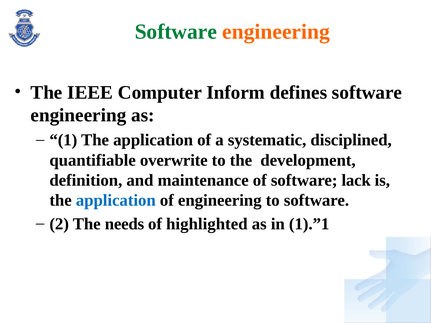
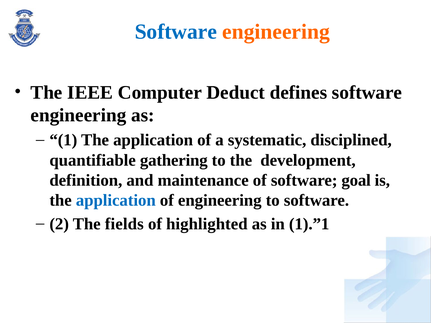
Software at (176, 32) colour: green -> blue
Inform: Inform -> Deduct
overwrite: overwrite -> gathering
lack: lack -> goal
needs: needs -> fields
